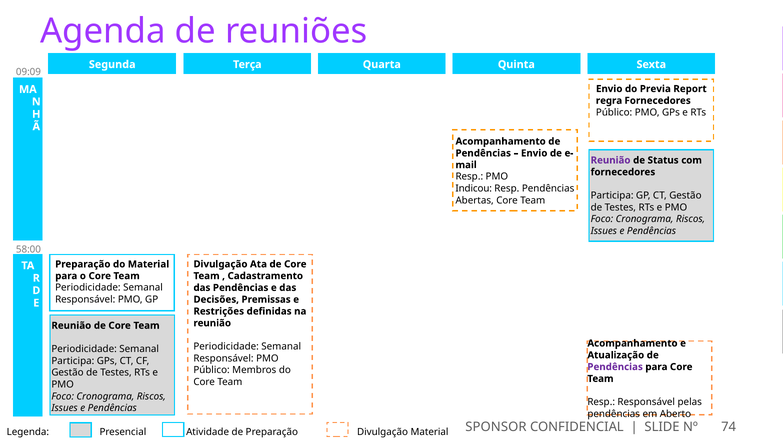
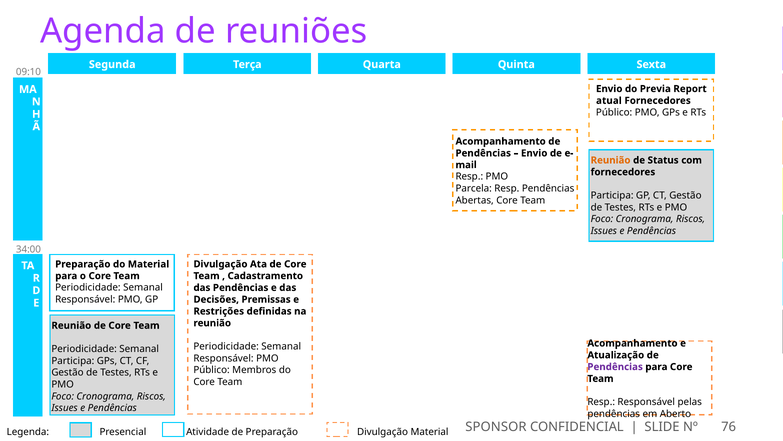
09:09: 09:09 -> 09:10
regra: regra -> atual
Reunião at (611, 160) colour: purple -> orange
Indicou: Indicou -> Parcela
58:00: 58:00 -> 34:00
74: 74 -> 76
